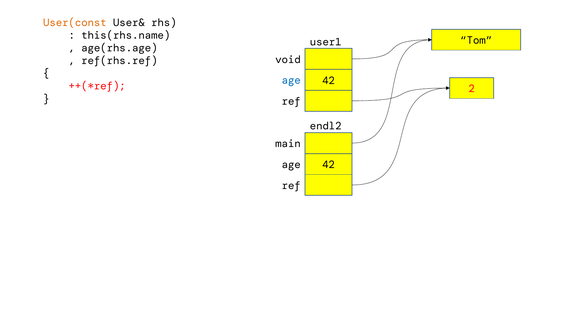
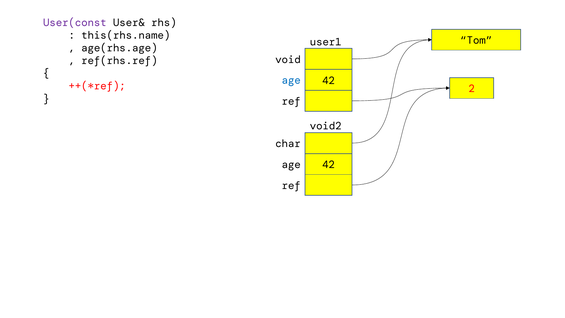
User(const colour: orange -> purple
endl2: endl2 -> void2
main: main -> char
